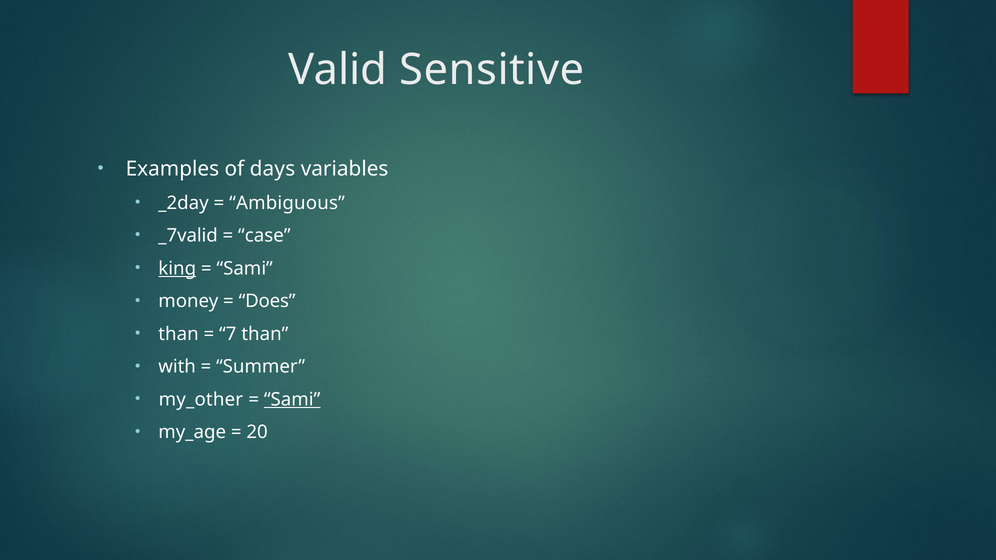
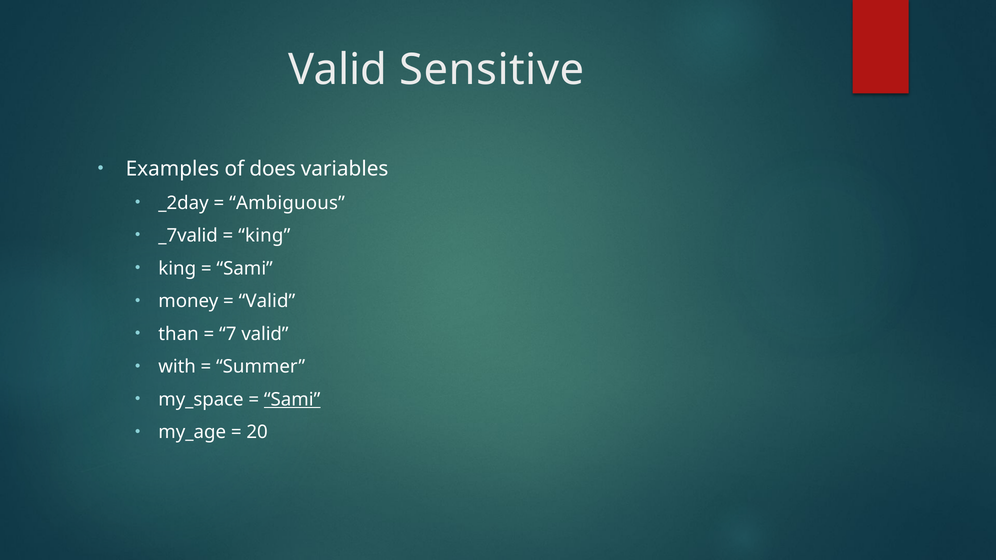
days: days -> does
case at (264, 236): case -> king
king at (177, 269) underline: present -> none
Does at (267, 301): Does -> Valid
7 than: than -> valid
my_other: my_other -> my_space
